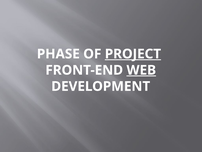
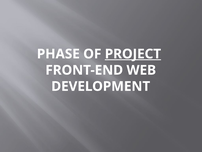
WEB underline: present -> none
